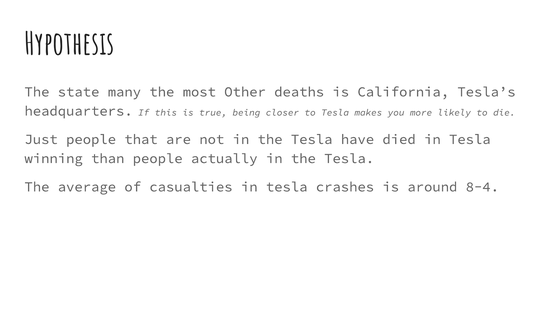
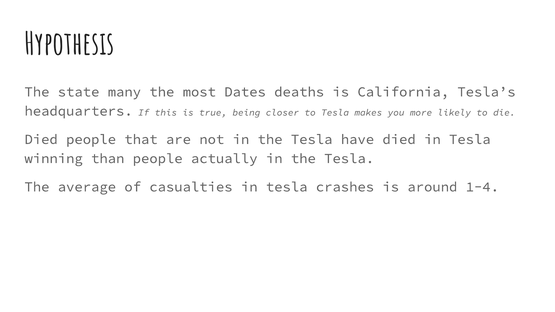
Other: Other -> Dates
Just at (41, 139): Just -> Died
8-4: 8-4 -> 1-4
